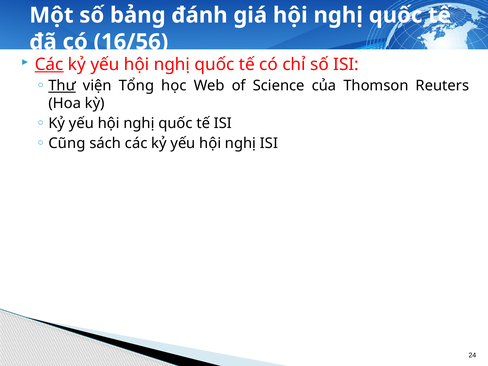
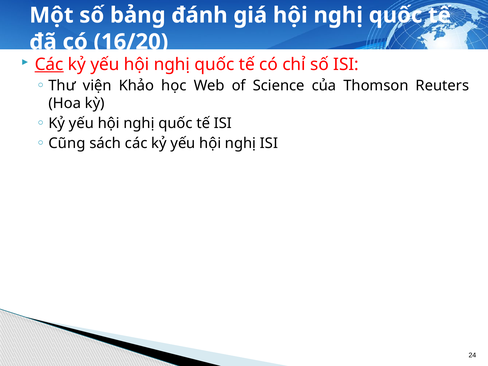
16/56: 16/56 -> 16/20
Thư underline: present -> none
Tổng: Tổng -> Khảo
